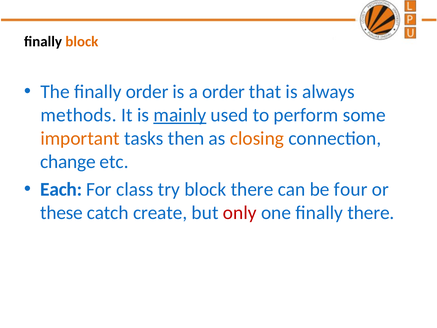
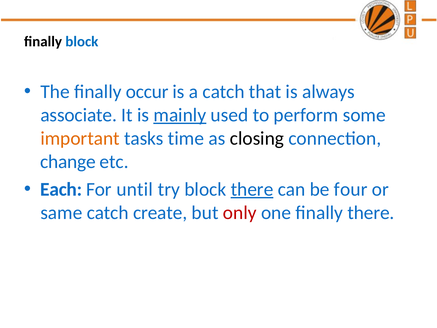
block at (82, 41) colour: orange -> blue
finally order: order -> occur
a order: order -> catch
methods: methods -> associate
then: then -> time
closing colour: orange -> black
class: class -> until
there at (252, 189) underline: none -> present
these: these -> same
